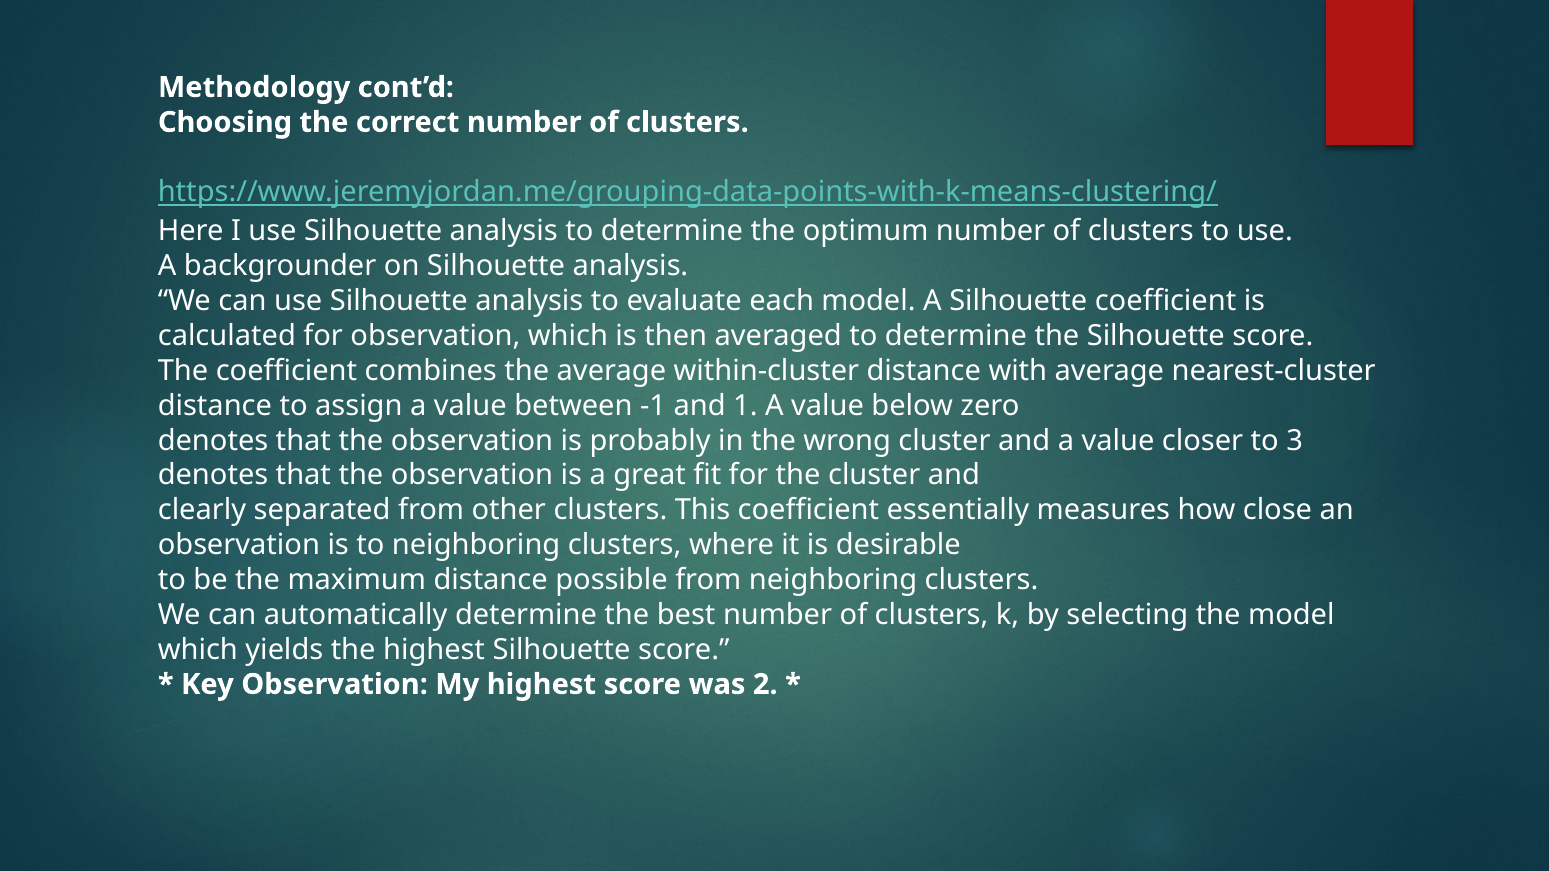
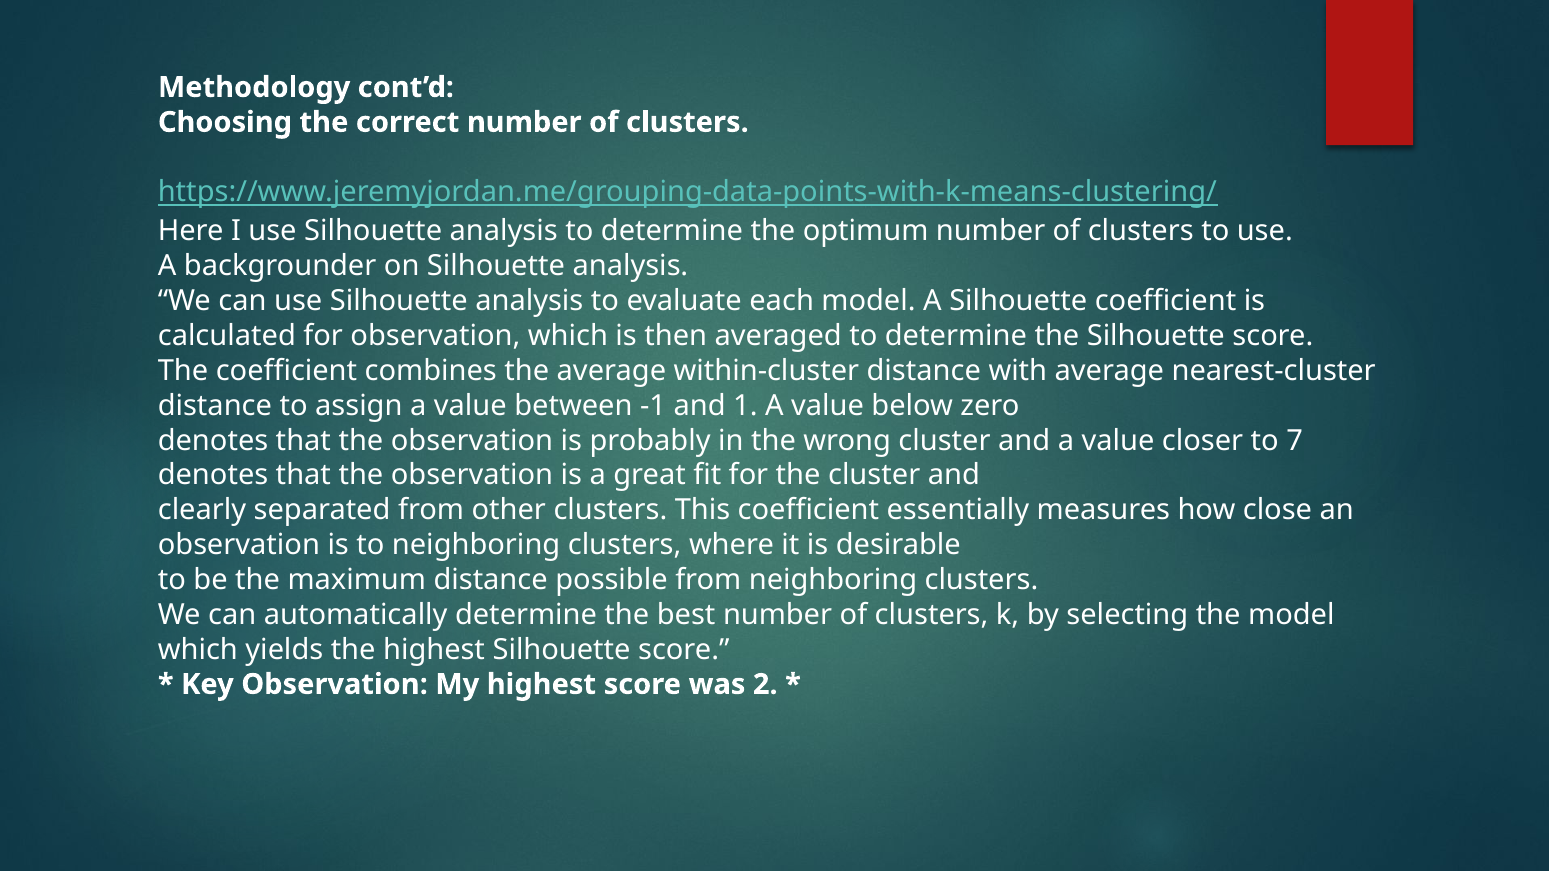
3: 3 -> 7
